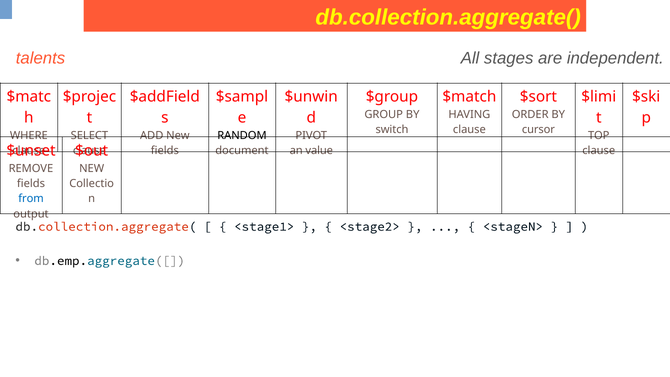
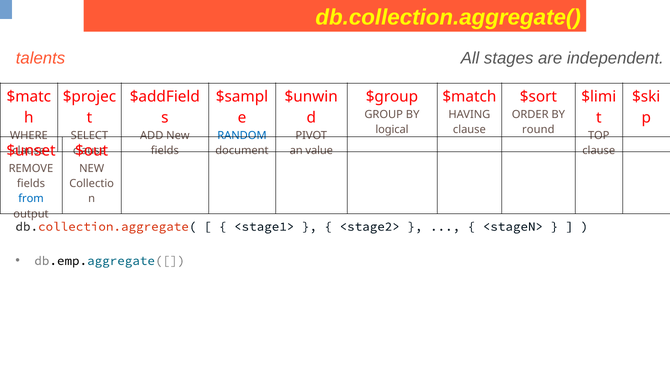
switch: switch -> logical
cursor: cursor -> round
RANDOM colour: black -> blue
